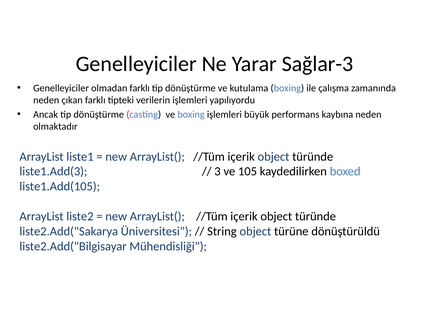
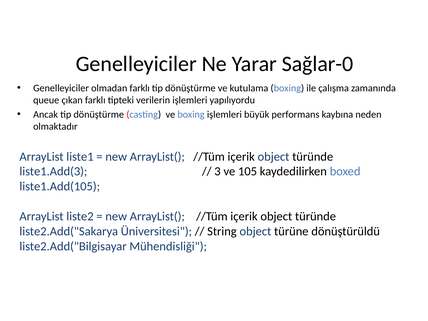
Sağlar-3: Sağlar-3 -> Sağlar-0
neden at (46, 100): neden -> queue
